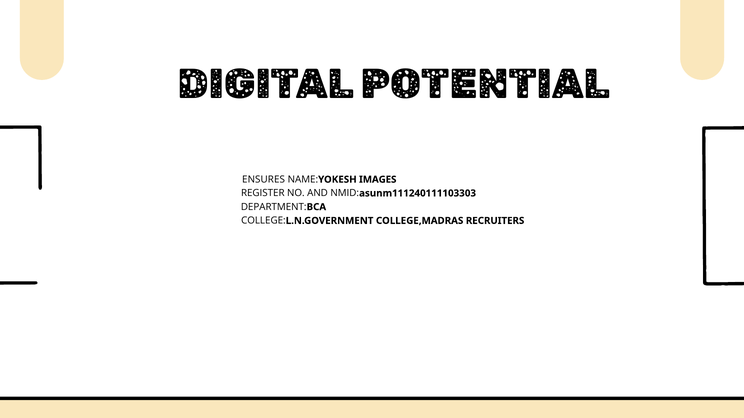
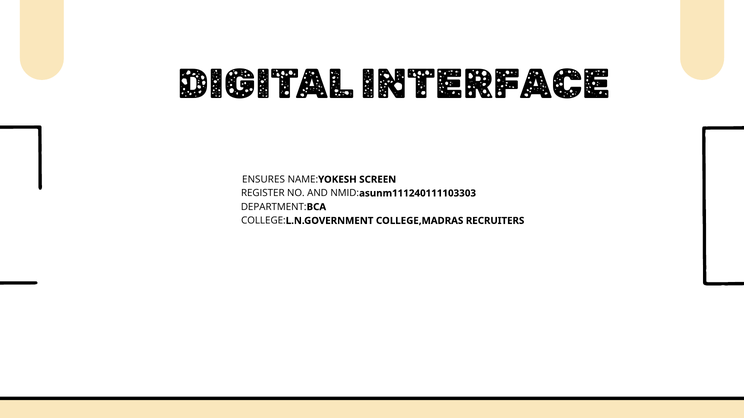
POTENTIAL: POTENTIAL -> INTERFACE
IMAGES: IMAGES -> SCREEN
